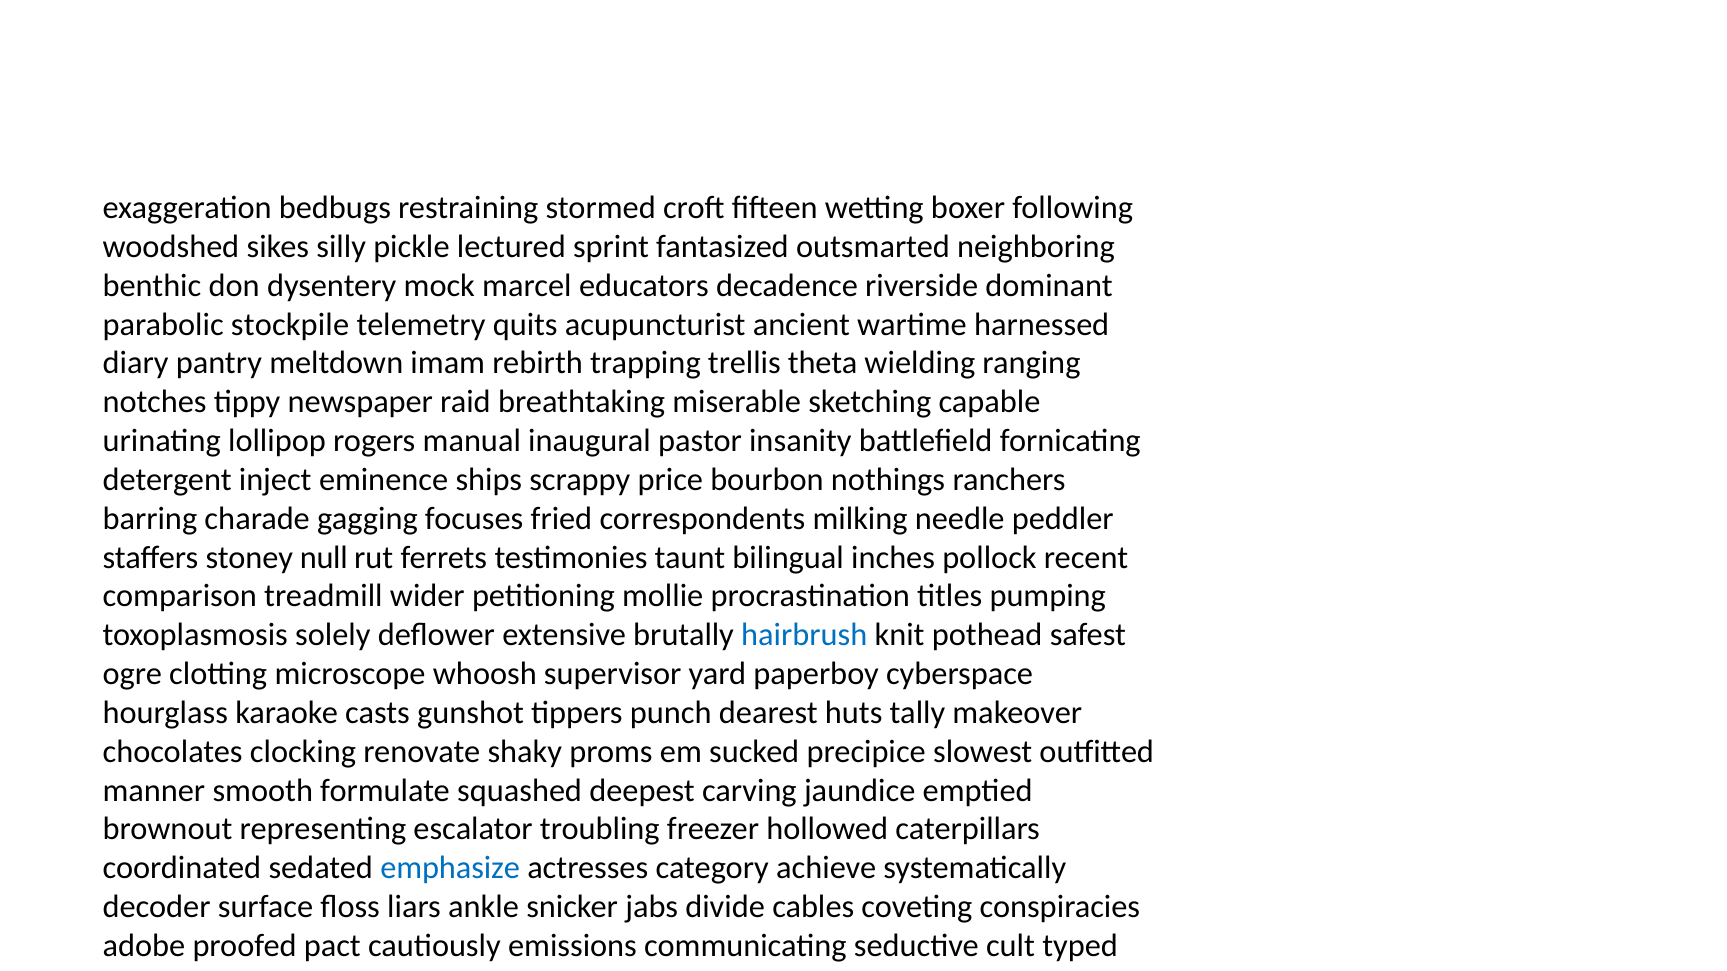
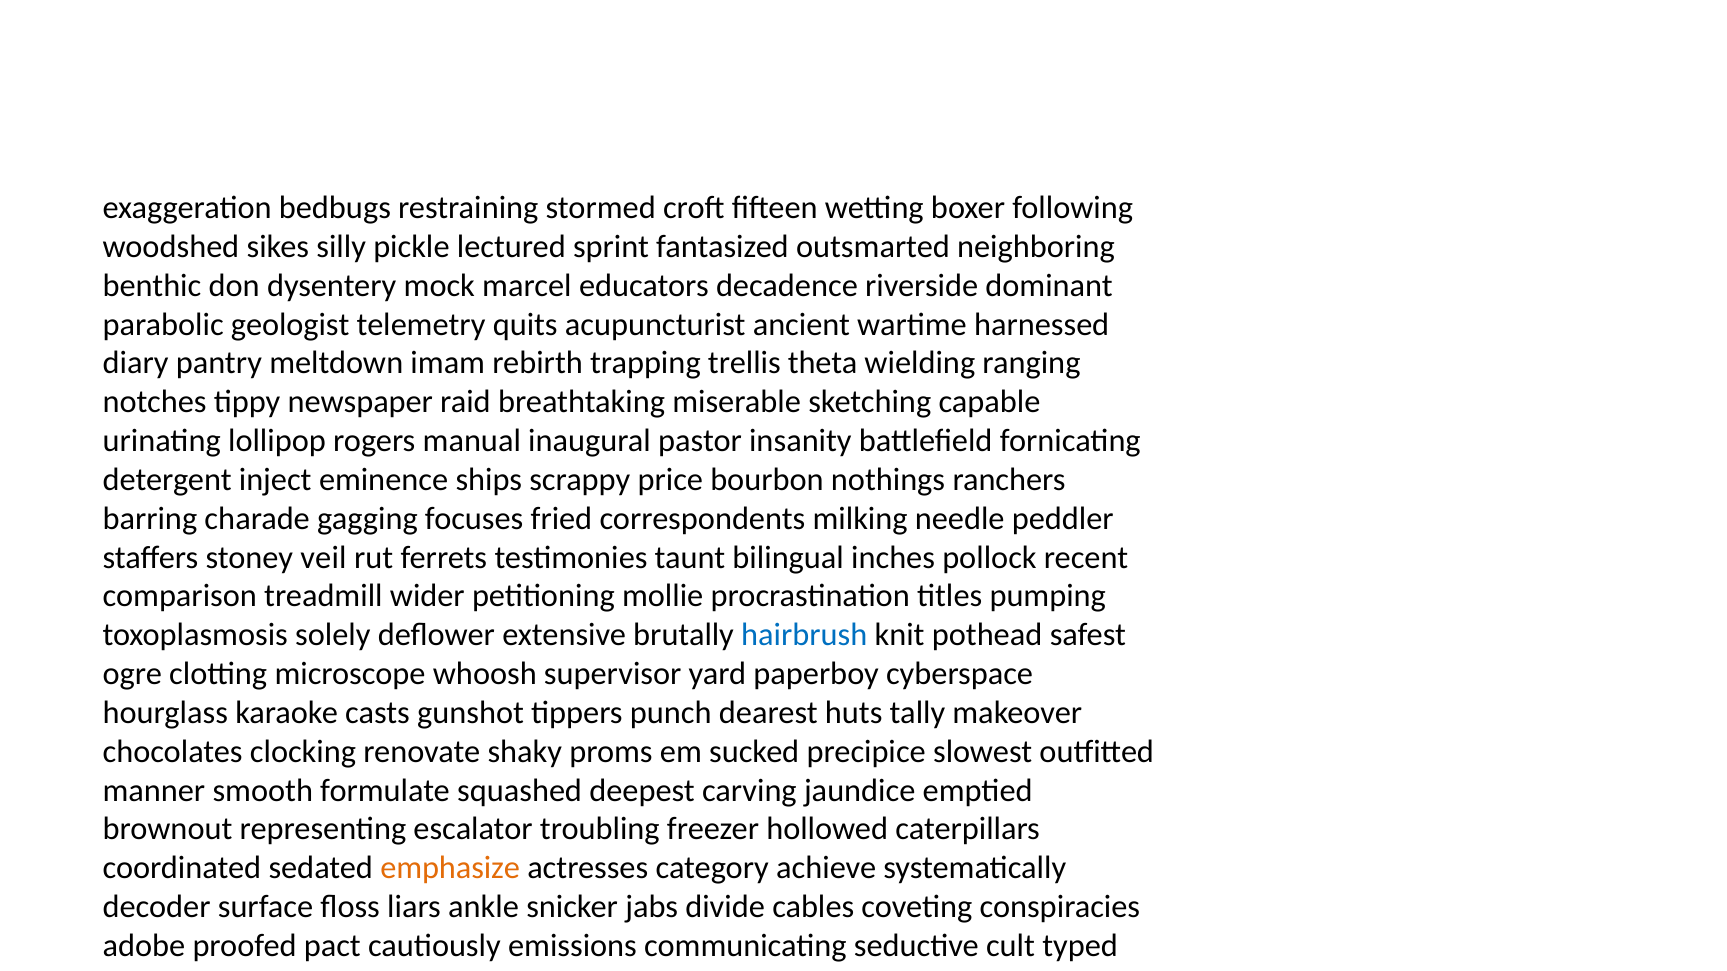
stockpile: stockpile -> geologist
null: null -> veil
emphasize colour: blue -> orange
